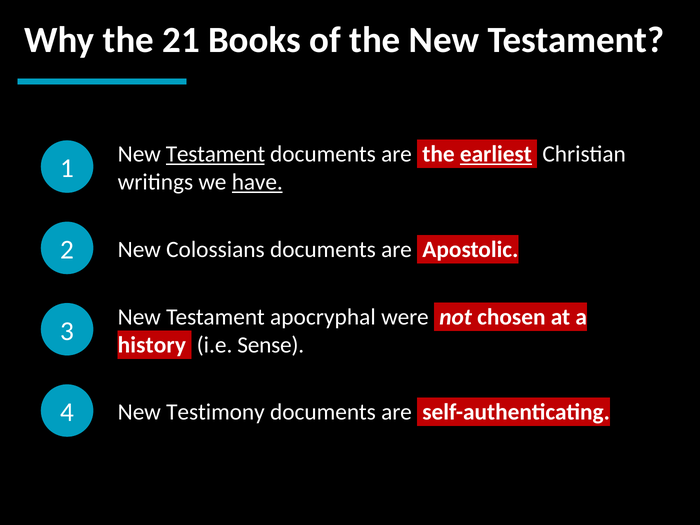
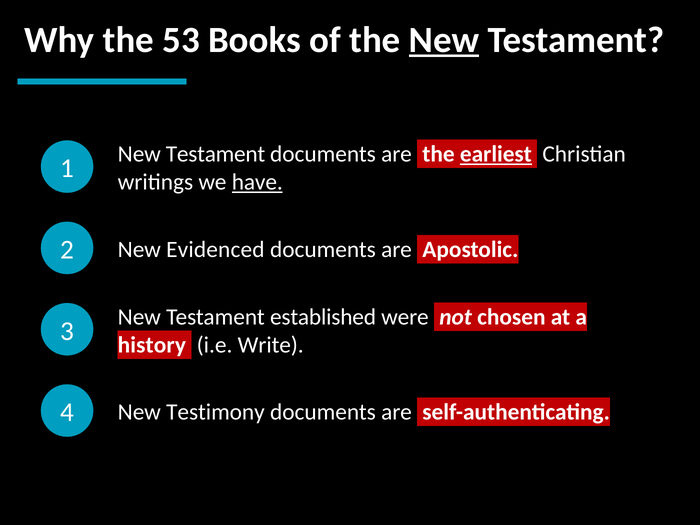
21: 21 -> 53
New at (444, 40) underline: none -> present
Testament at (216, 154) underline: present -> none
Colossians: Colossians -> Evidenced
apocryphal: apocryphal -> established
Sense: Sense -> Write
